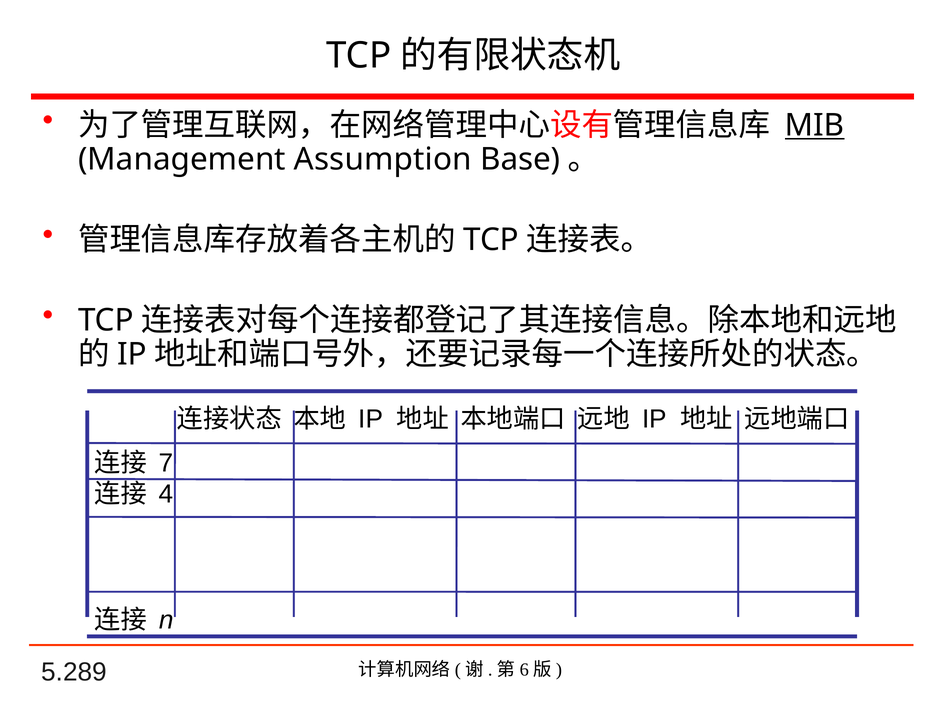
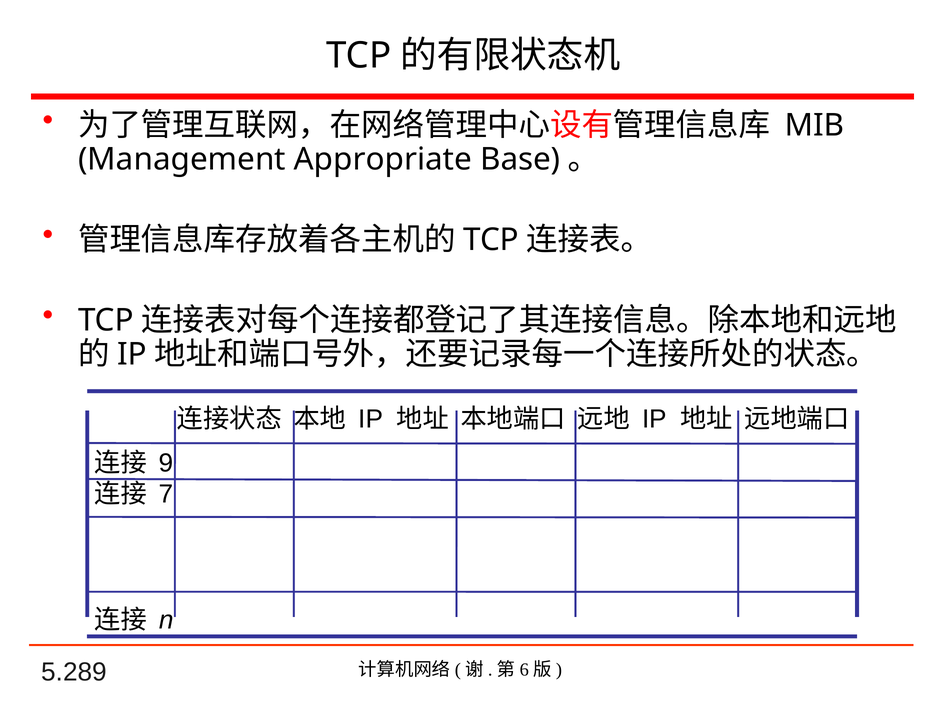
MIB underline: present -> none
Assumption: Assumption -> Appropriate
7: 7 -> 9
4: 4 -> 7
